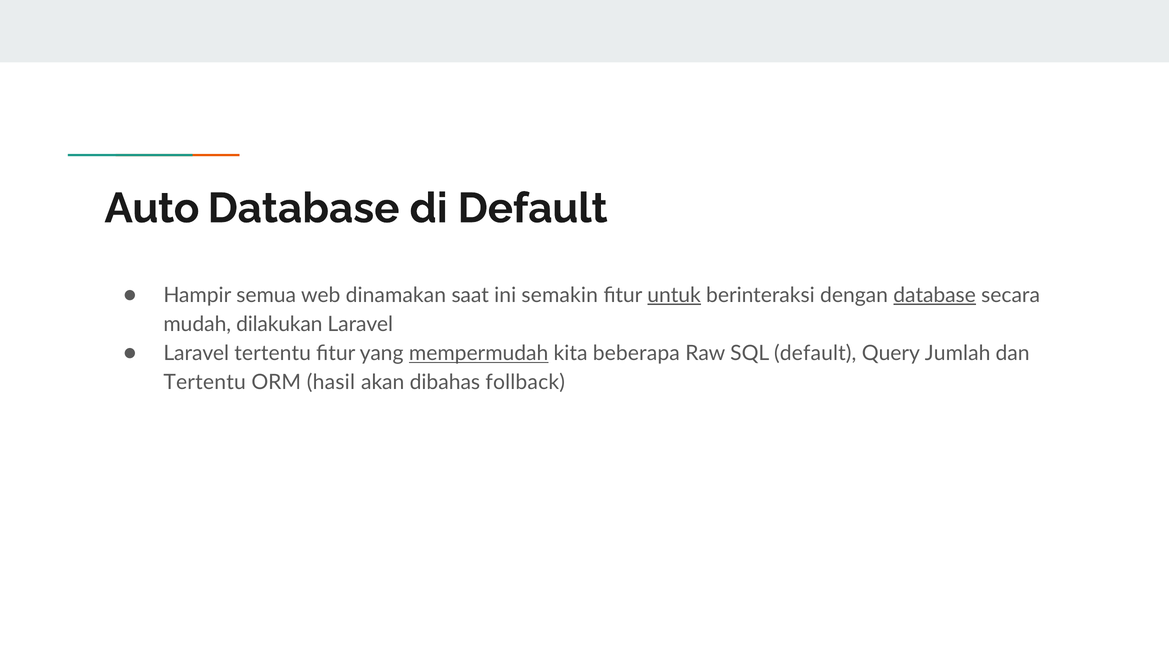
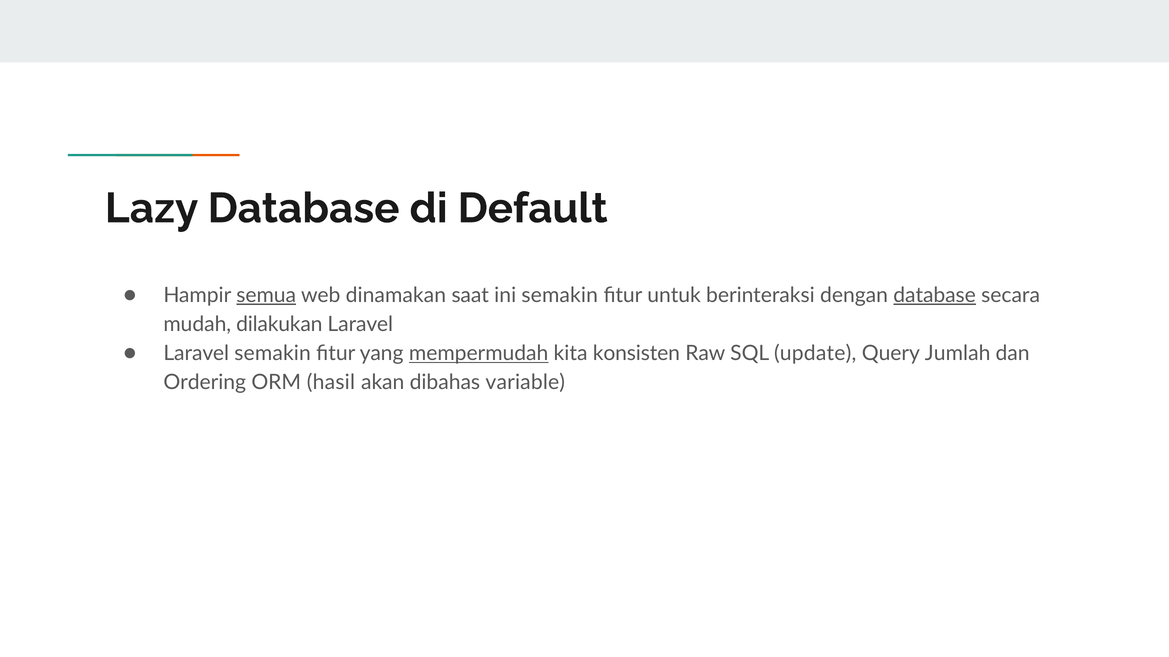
Auto: Auto -> Lazy
semua underline: none -> present
untuk underline: present -> none
Laravel tertentu: tertentu -> semakin
beberapa: beberapa -> konsisten
SQL default: default -> update
Tertentu at (205, 383): Tertentu -> Ordering
follback: follback -> variable
